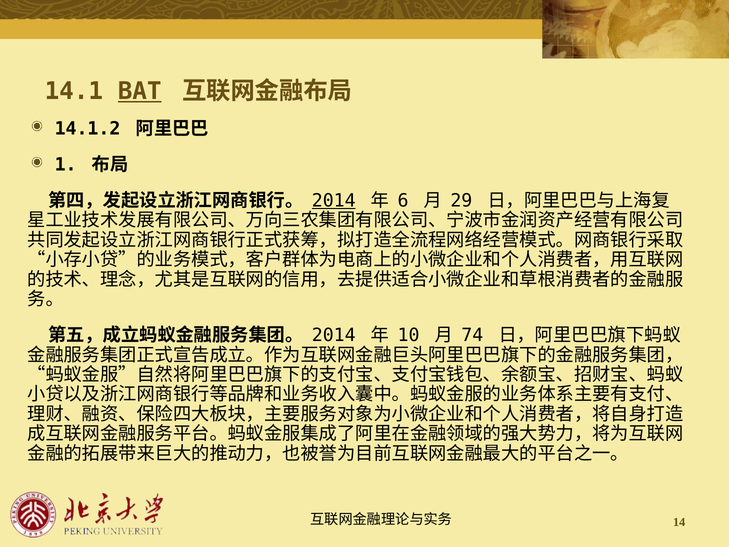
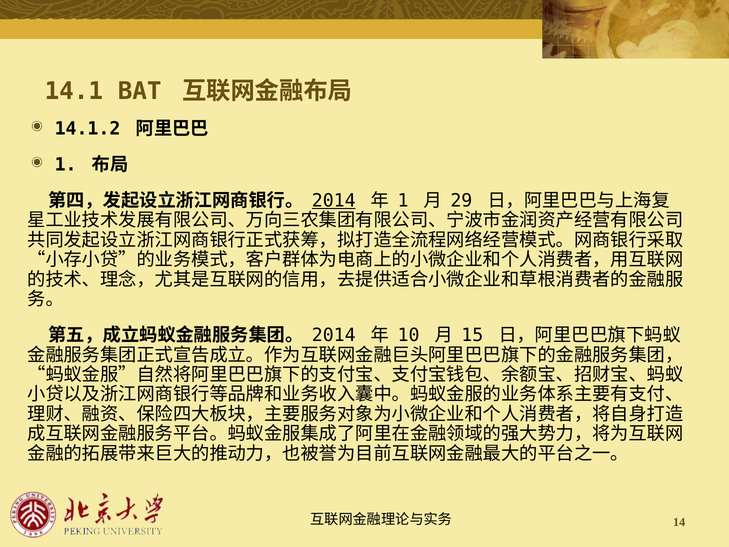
BAT underline: present -> none
6 at (403, 201): 6 -> 1
74: 74 -> 15
